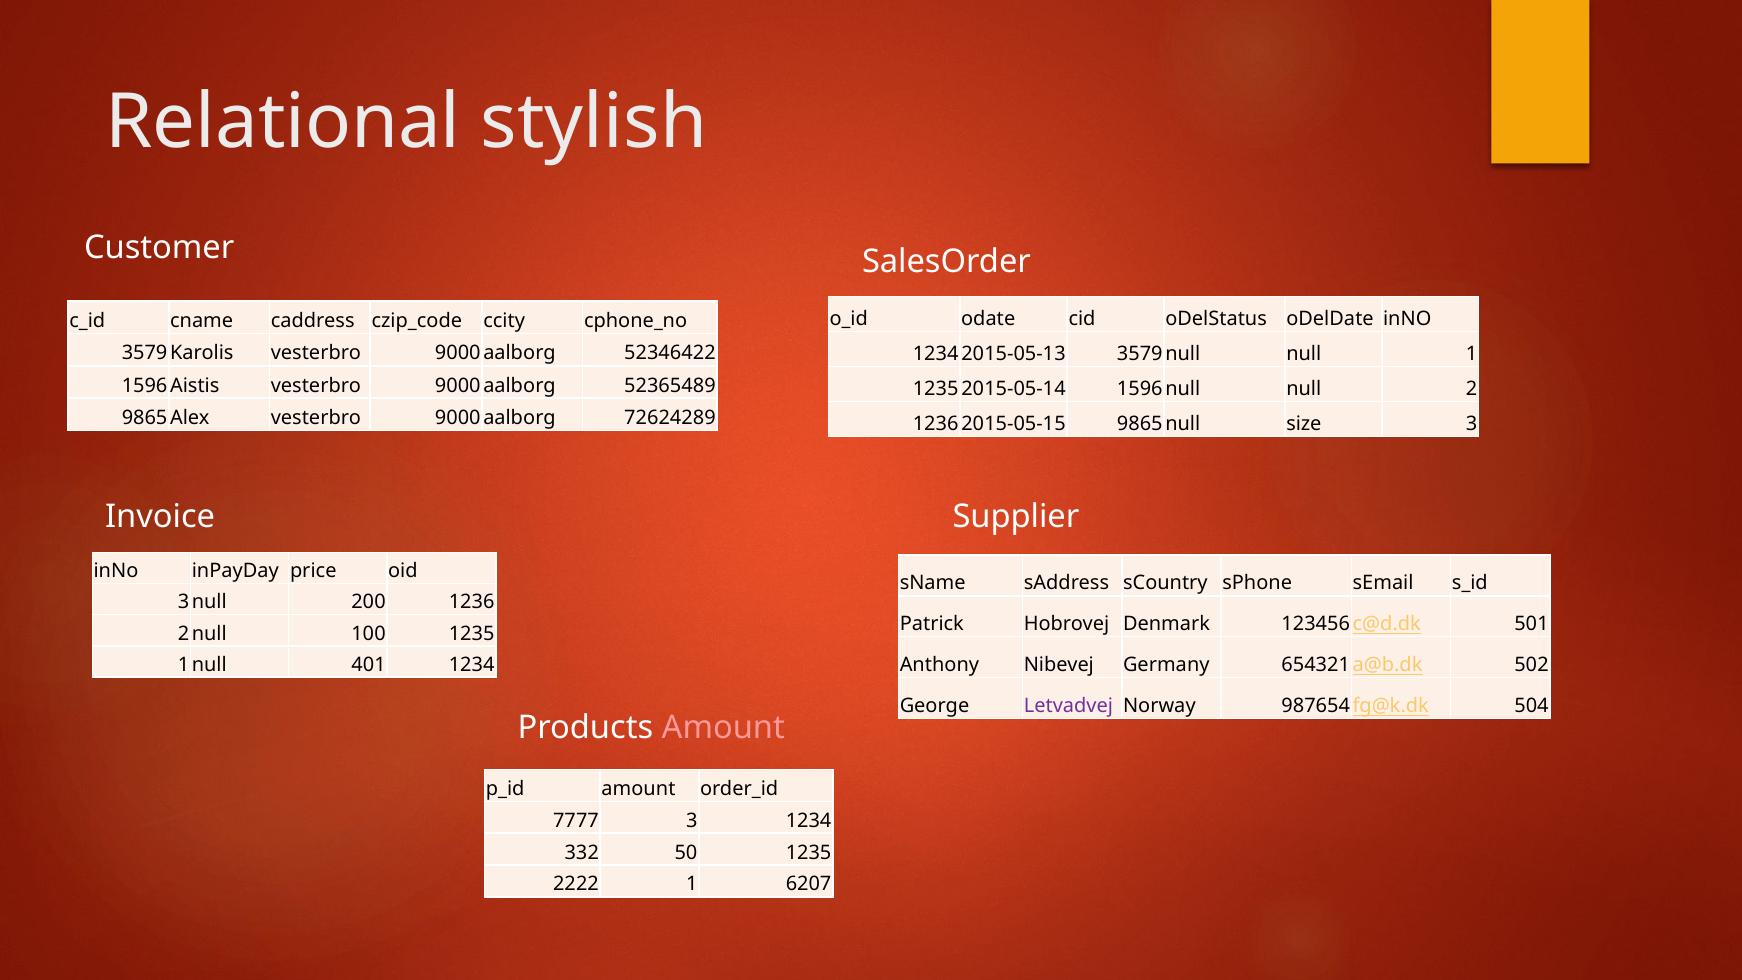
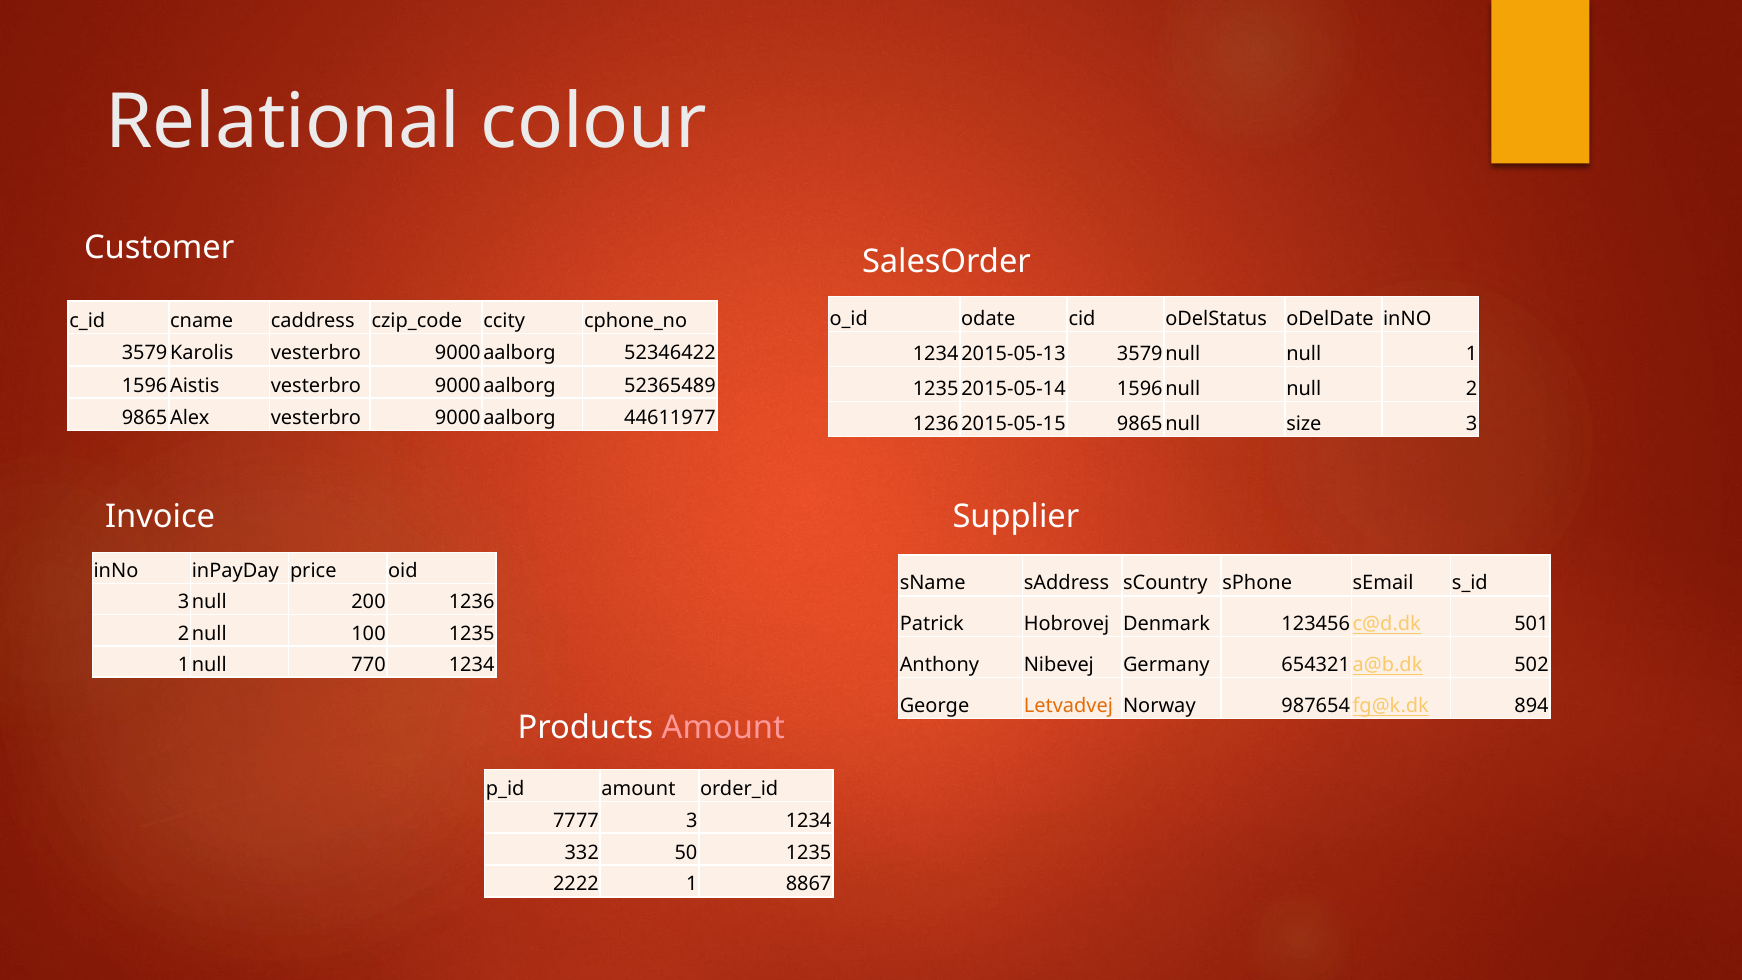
stylish: stylish -> colour
72624289: 72624289 -> 44611977
401: 401 -> 770
Letvadvej colour: purple -> orange
504: 504 -> 894
6207: 6207 -> 8867
